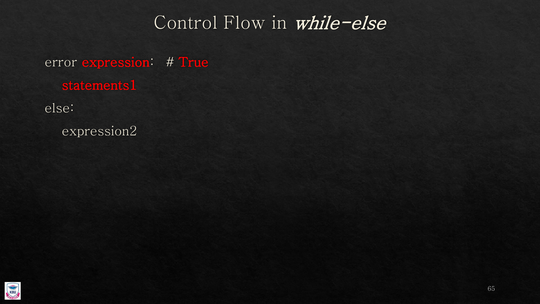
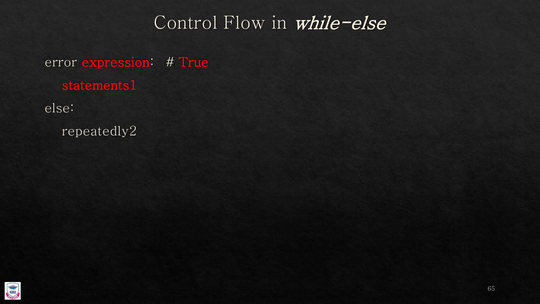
expression2: expression2 -> repeatedly2
